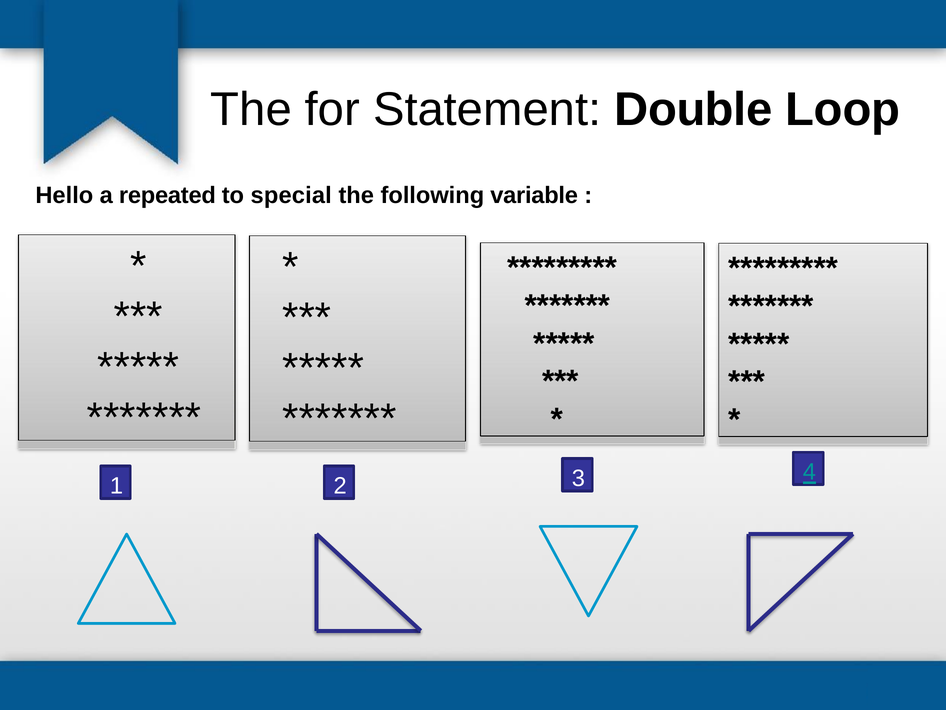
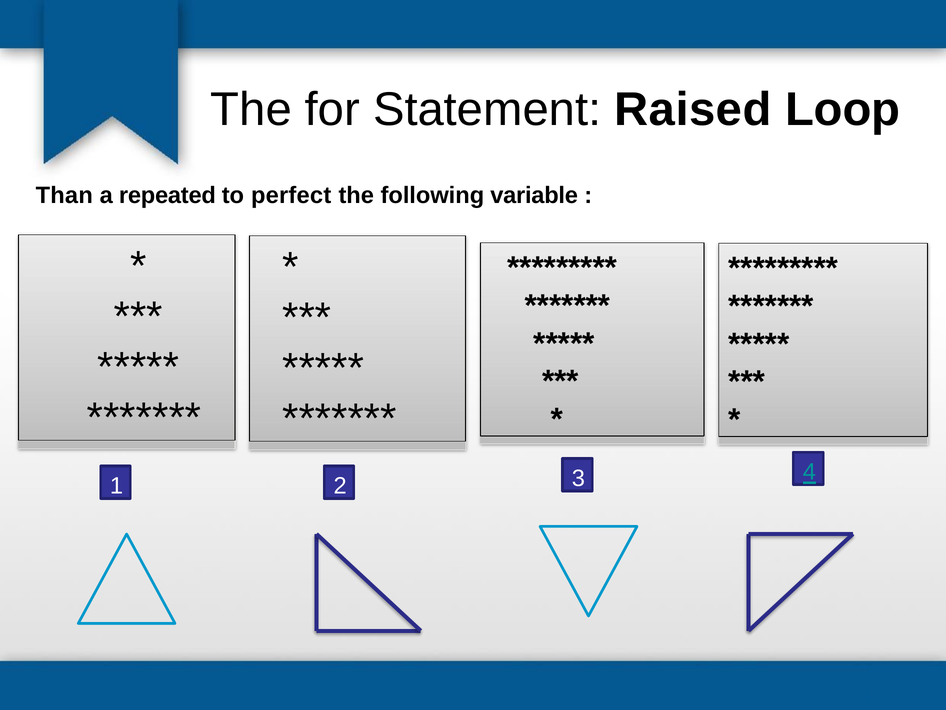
Double: Double -> Raised
Hello: Hello -> Than
special: special -> perfect
